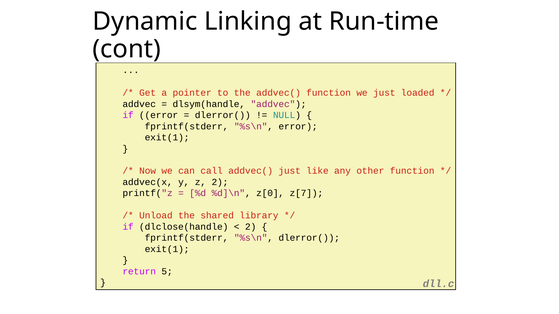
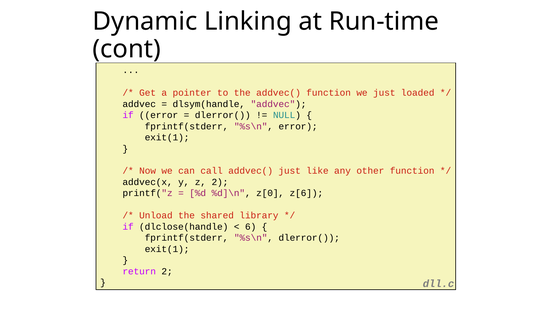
z[7: z[7 -> z[6
2 at (251, 227): 2 -> 6
return 5: 5 -> 2
